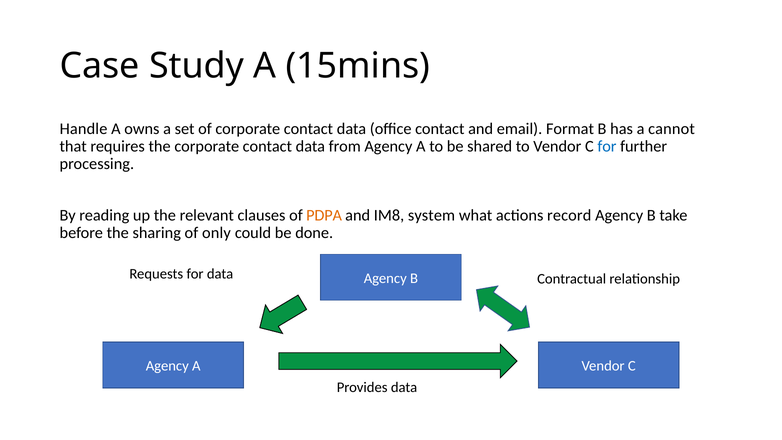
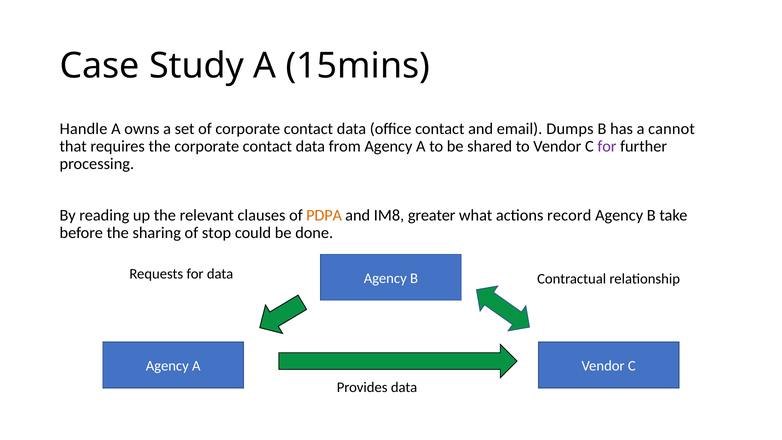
Format: Format -> Dumps
for at (607, 146) colour: blue -> purple
system: system -> greater
only: only -> stop
